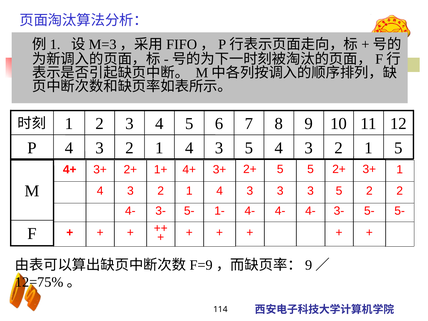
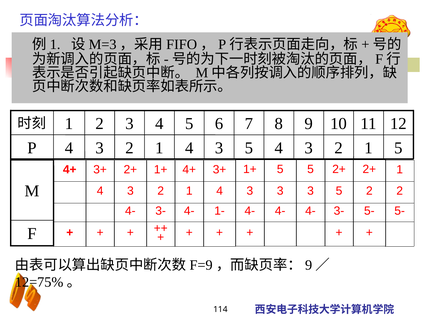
2+ at (250, 169): 2+ -> 1+
3+ at (369, 169): 3+ -> 2+
5- at (189, 211): 5- -> 4-
